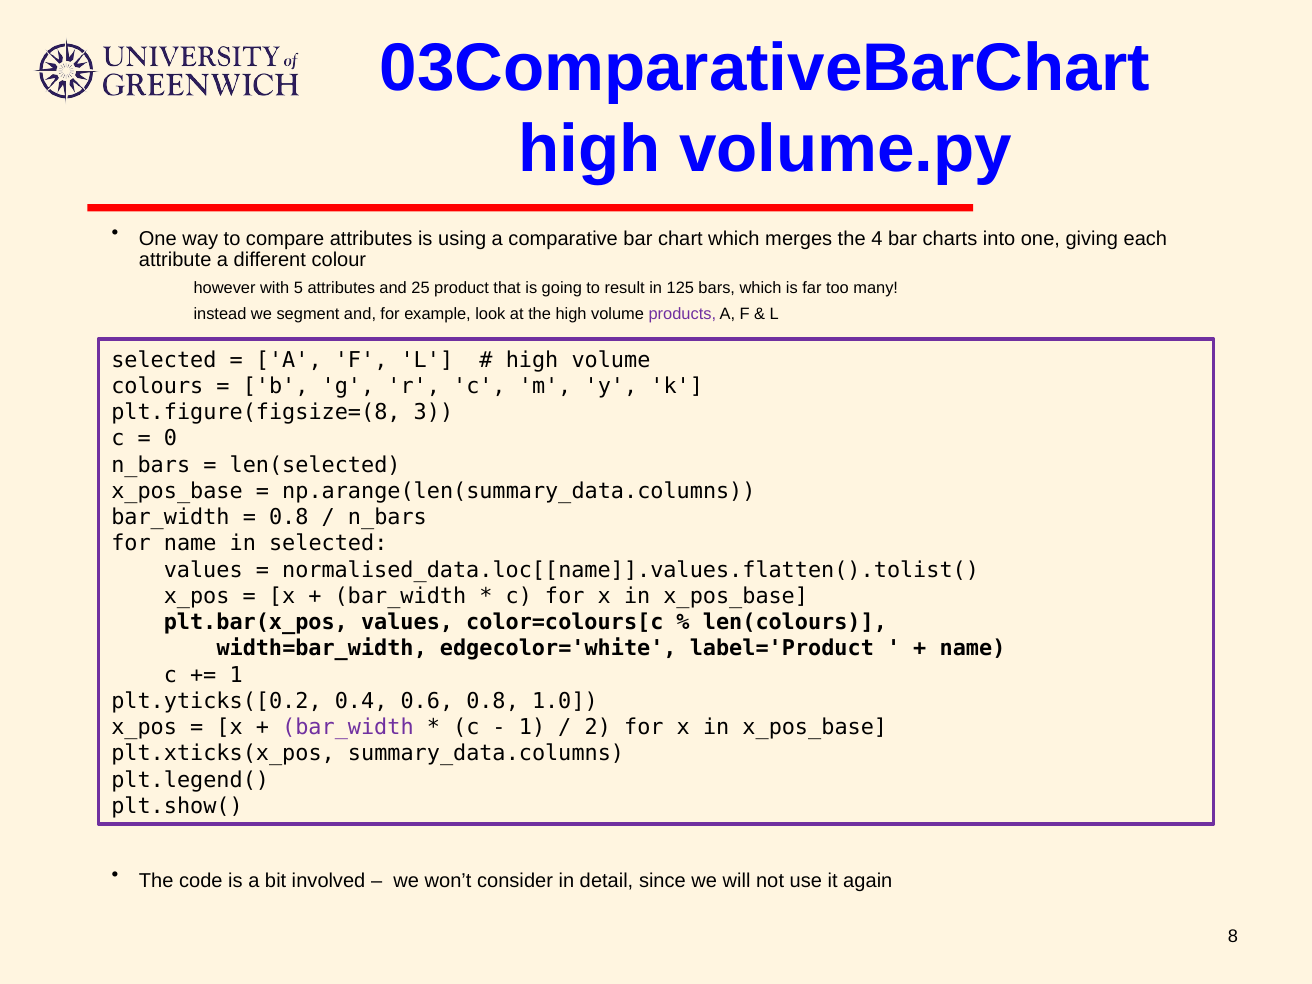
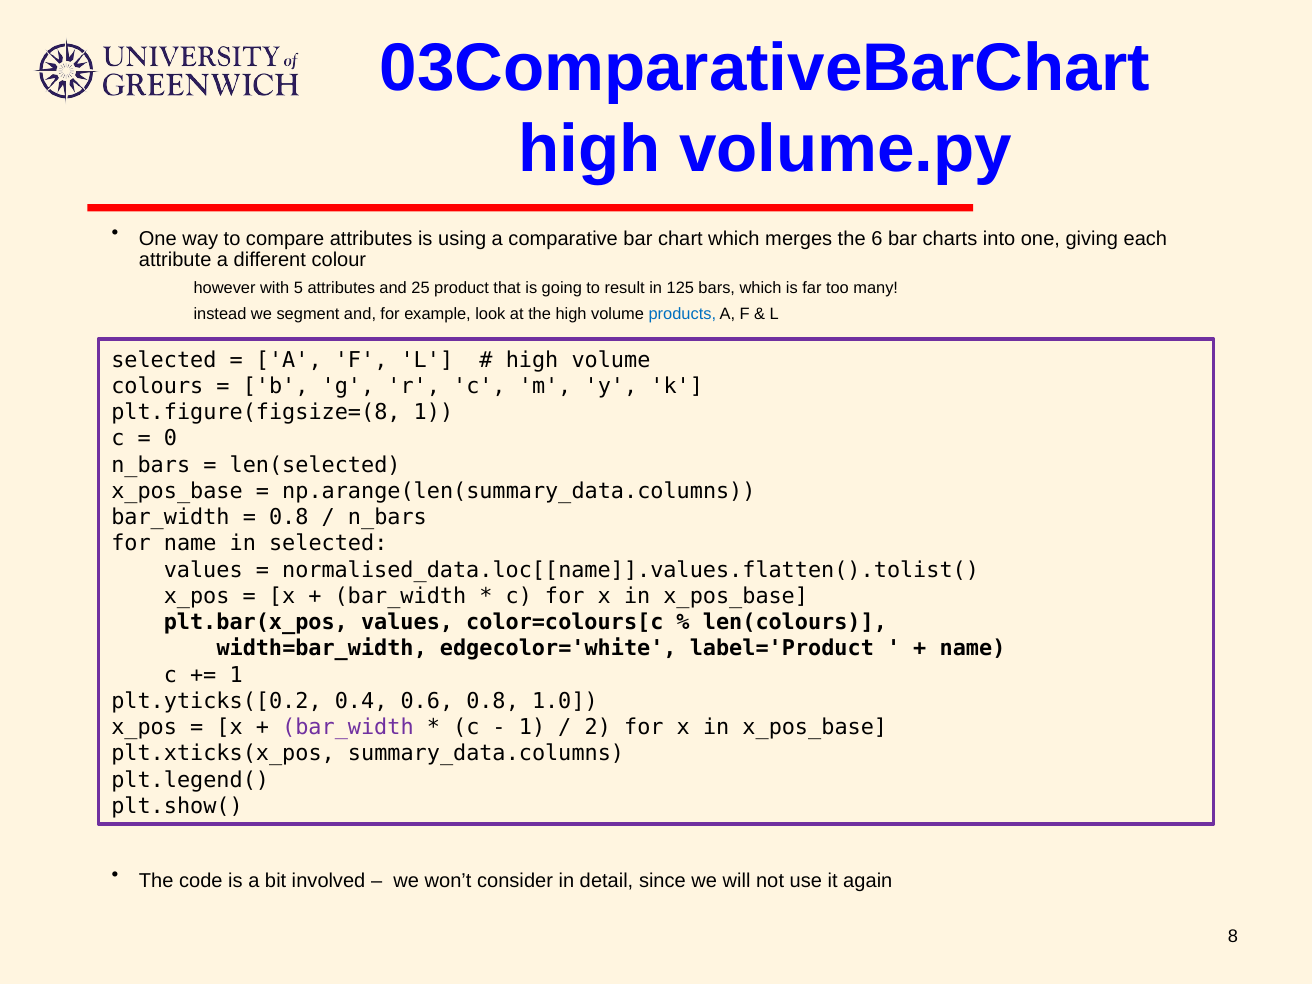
4: 4 -> 6
products colour: purple -> blue
plt.figure(figsize=(8 3: 3 -> 1
